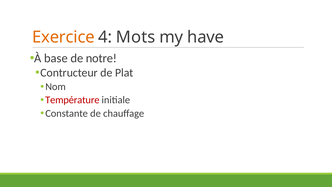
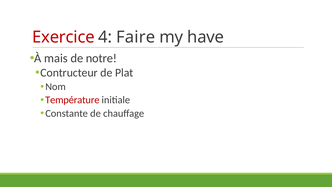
Exercice colour: orange -> red
Mots: Mots -> Faire
base: base -> mais
